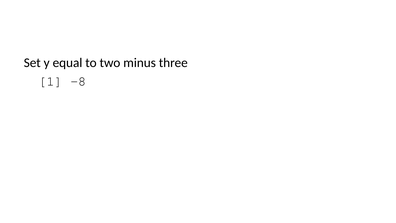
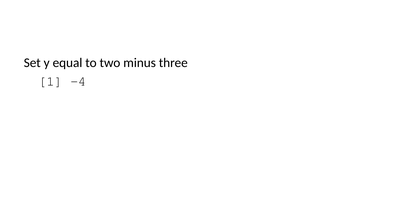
-8: -8 -> -4
